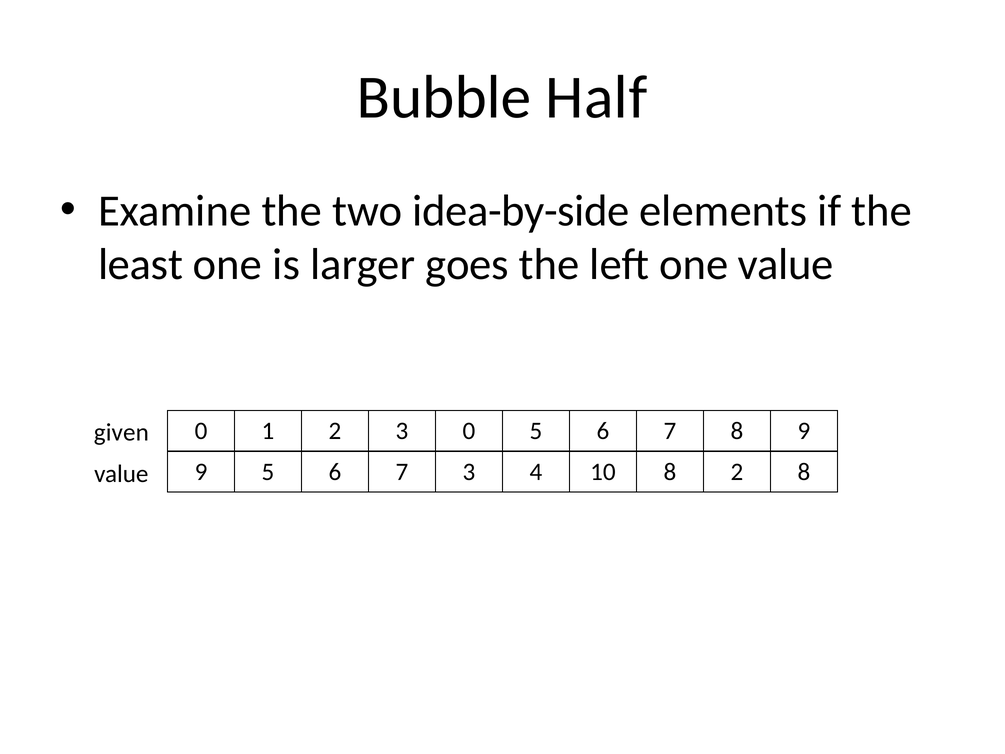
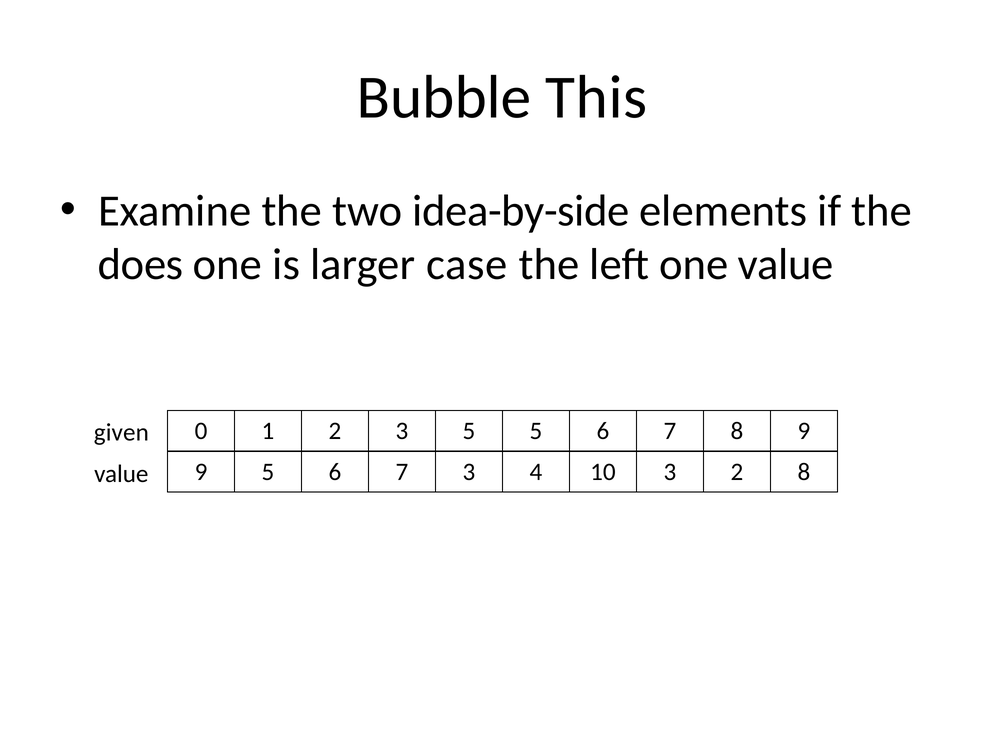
Half: Half -> This
least: least -> does
goes: goes -> case
3 0: 0 -> 5
10 8: 8 -> 3
